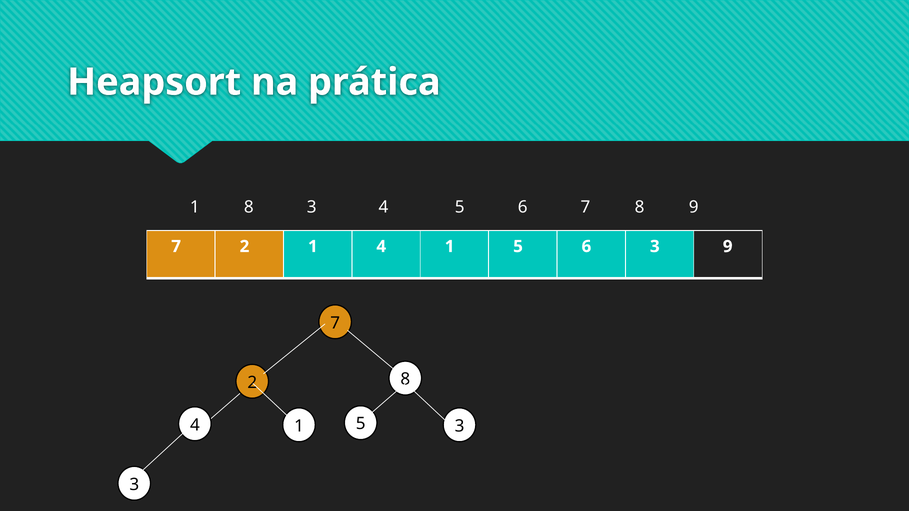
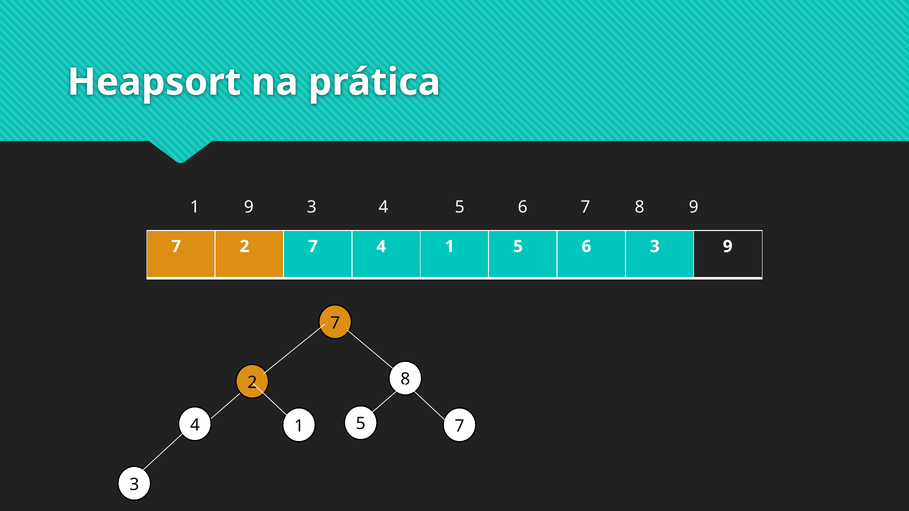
1 8: 8 -> 9
7 2 1: 1 -> 7
5 3: 3 -> 7
